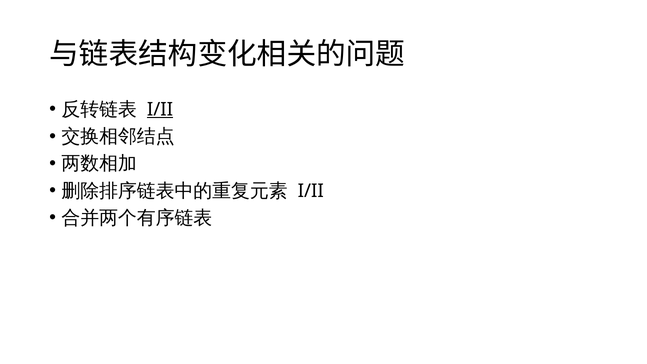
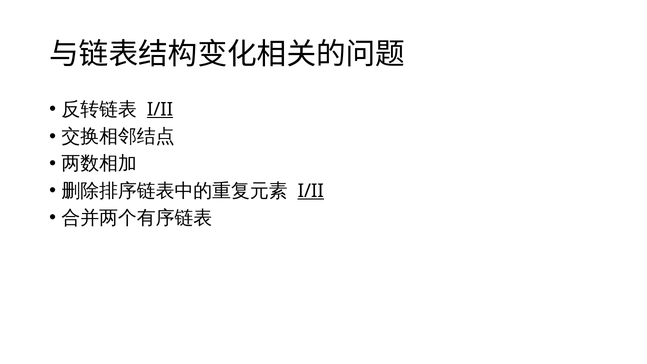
I/II at (311, 191) underline: none -> present
